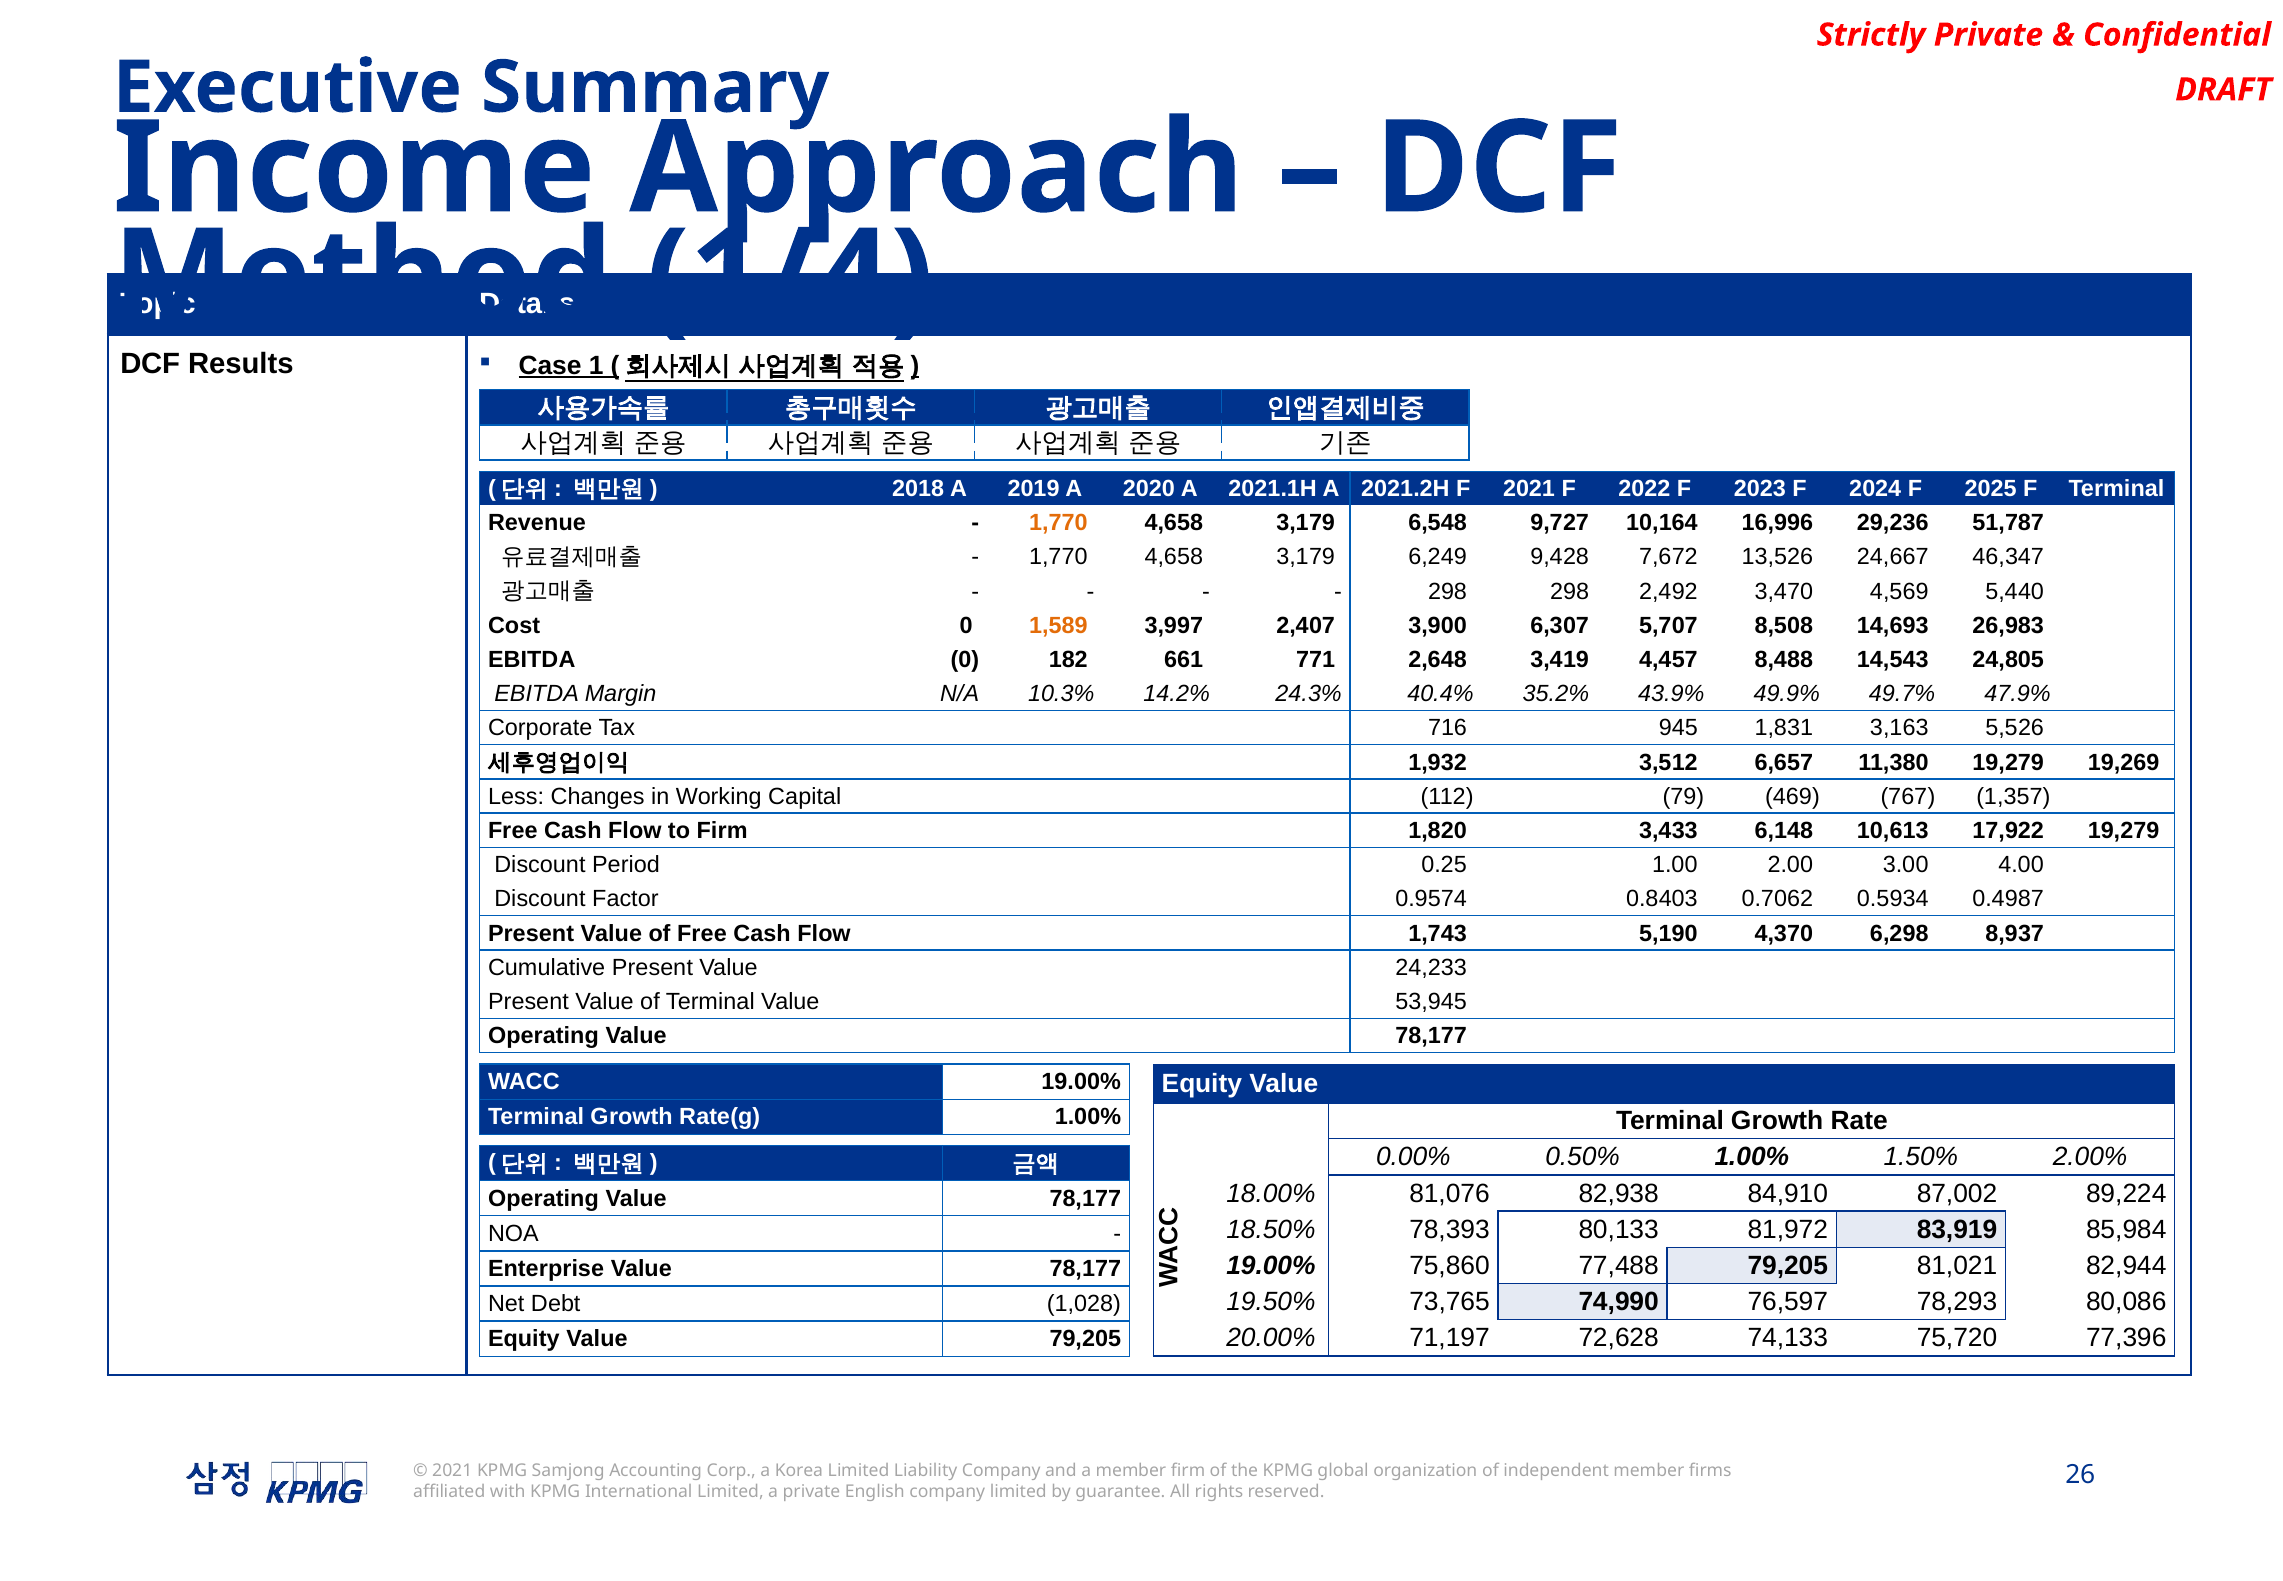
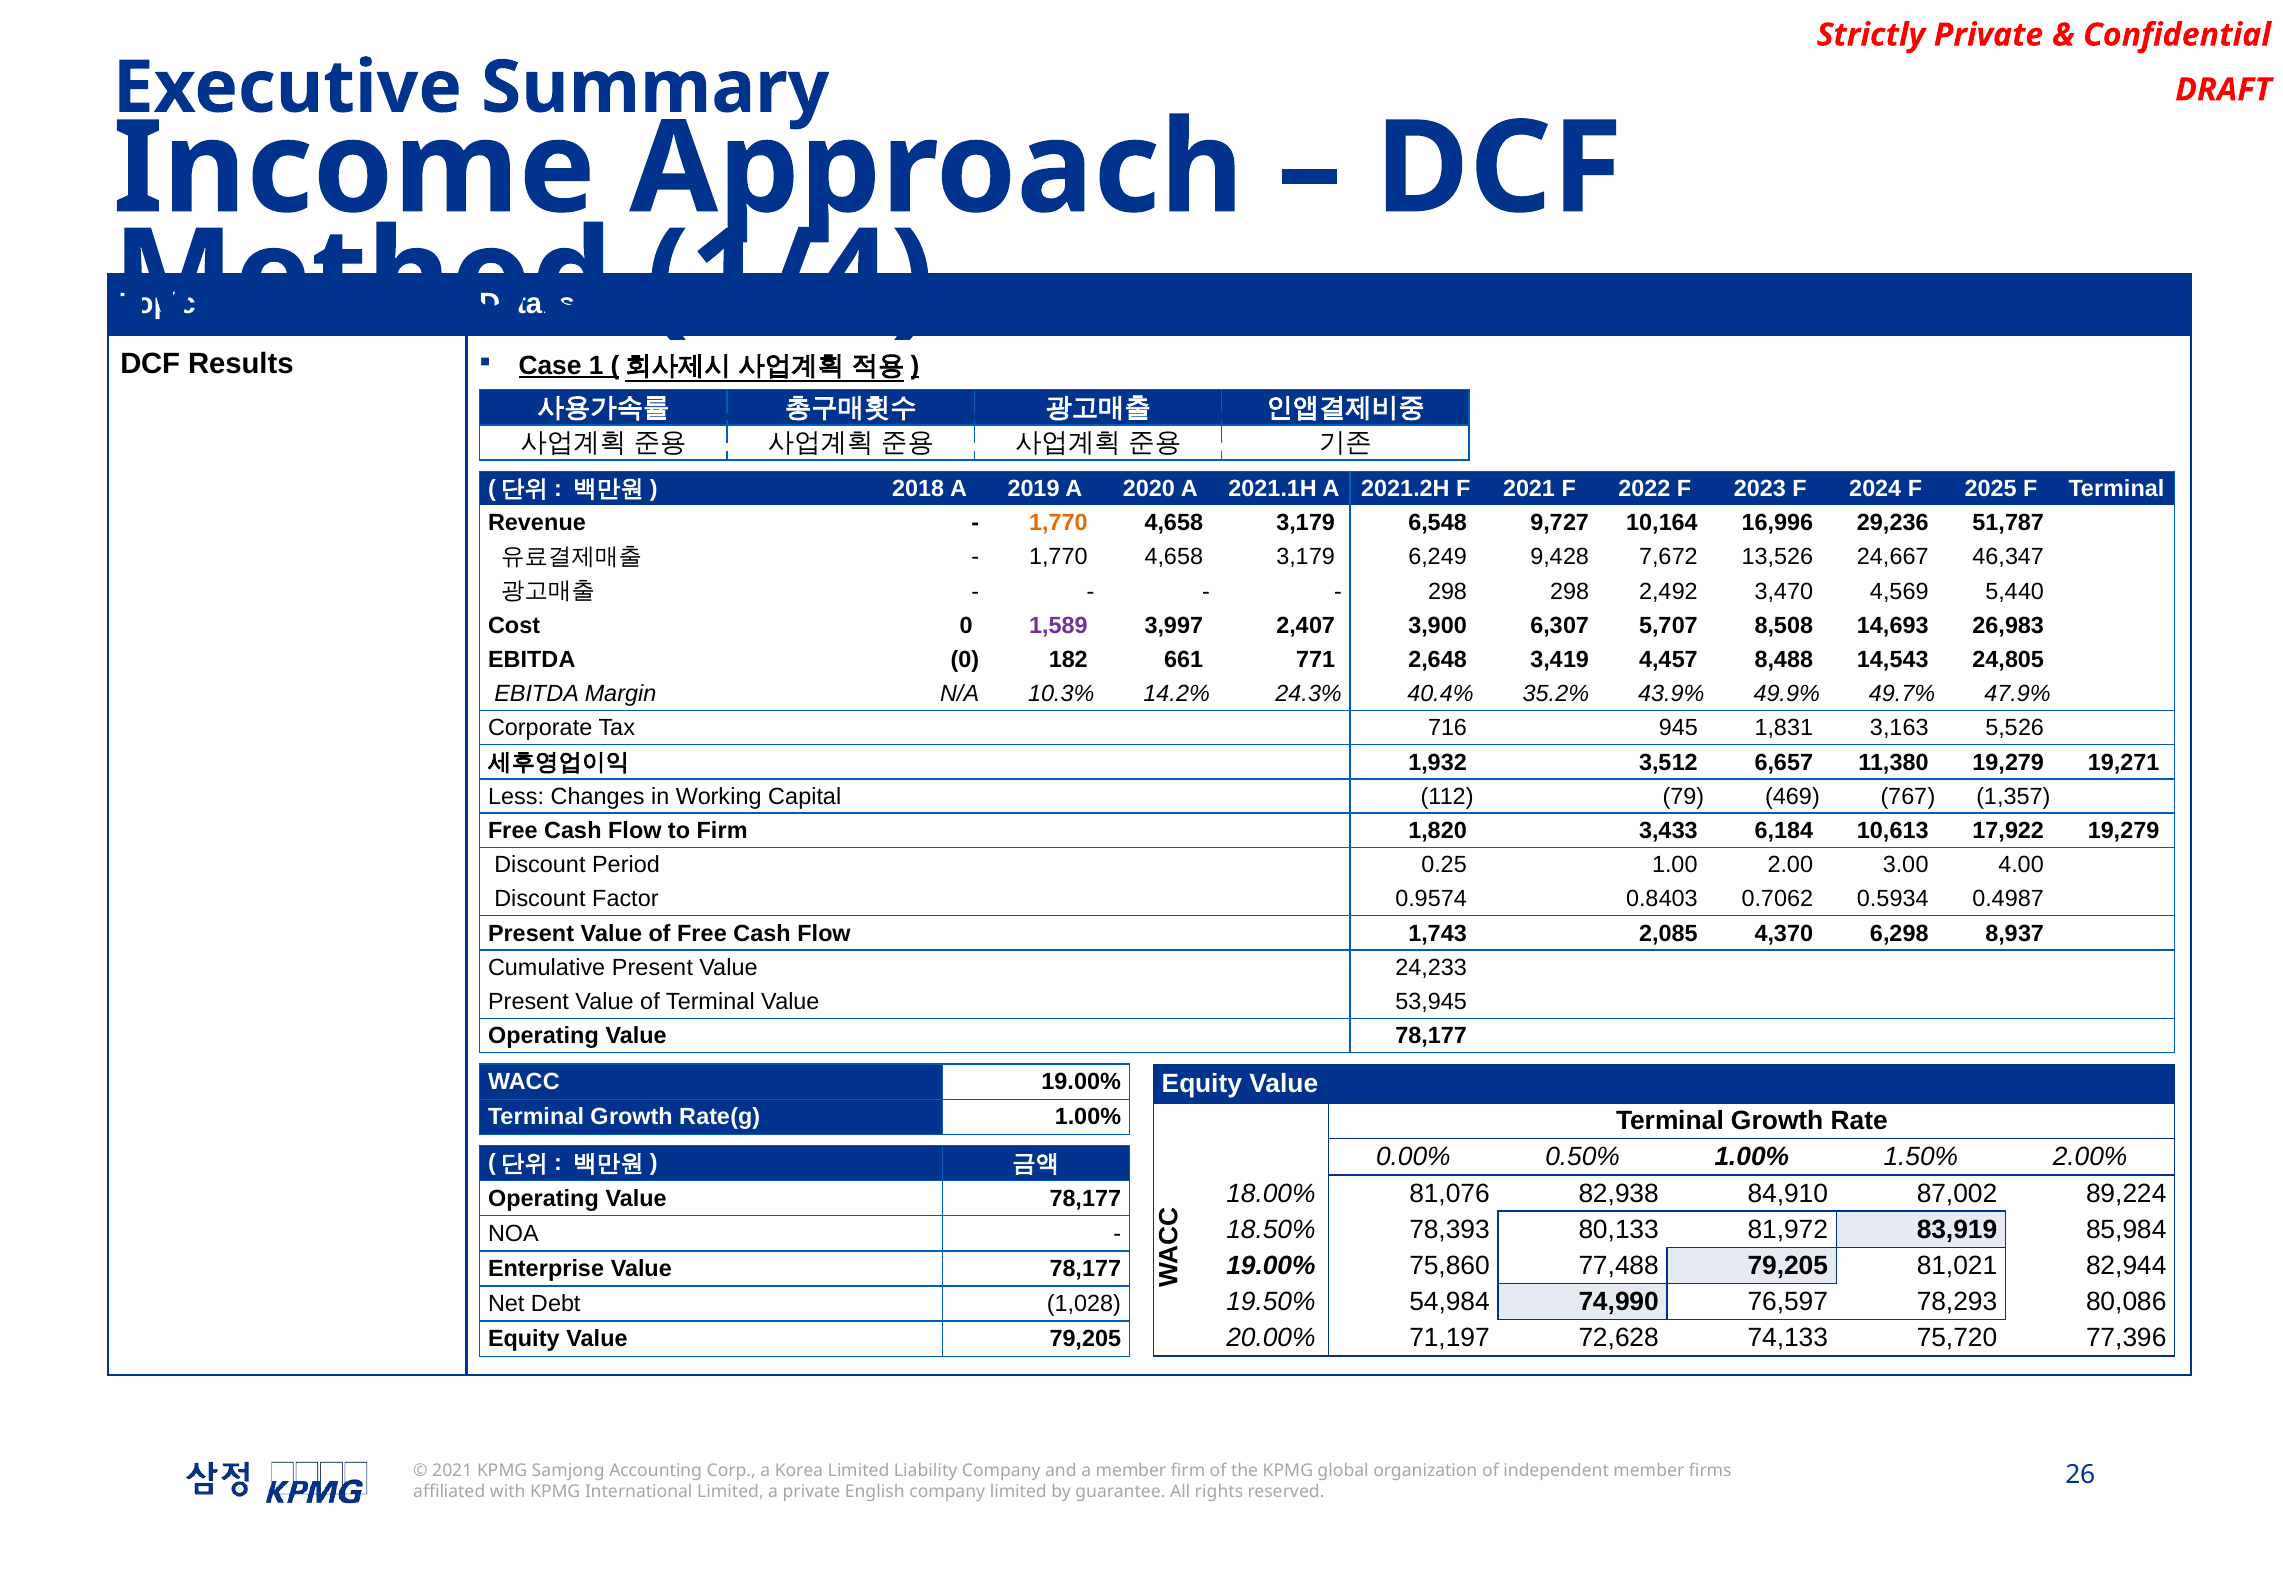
1,589 colour: orange -> purple
19,269: 19,269 -> 19,271
6,148: 6,148 -> 6,184
5,190: 5,190 -> 2,085
73,765: 73,765 -> 54,984
